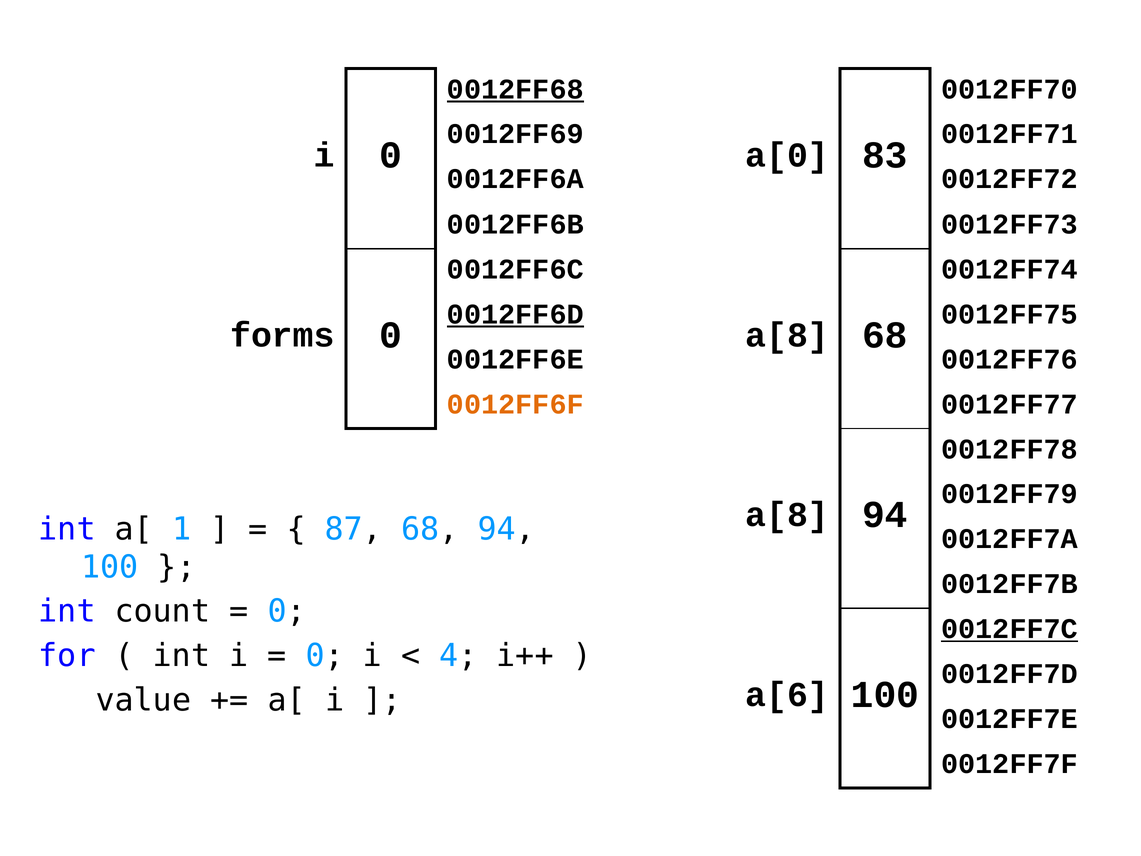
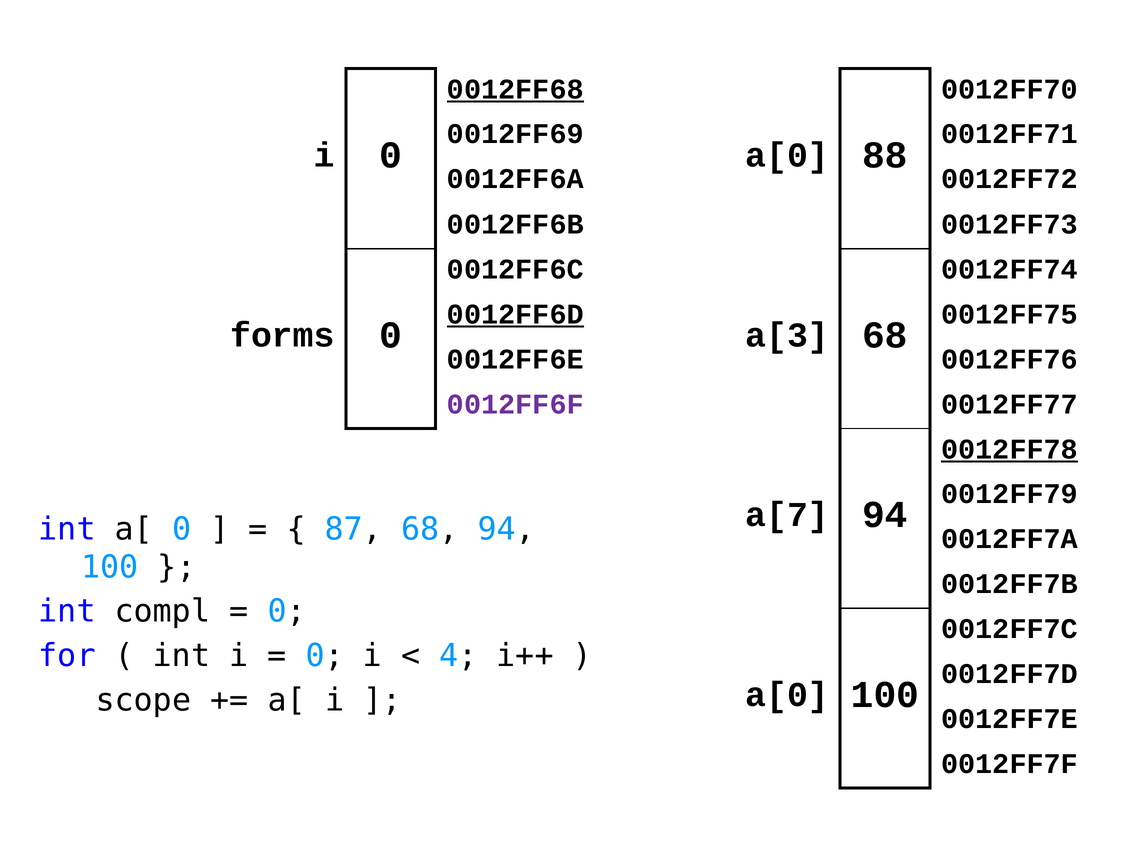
83: 83 -> 88
a[8 at (787, 335): a[8 -> a[3
0012FF6F colour: orange -> purple
0012FF78 underline: none -> present
a[8 at (787, 515): a[8 -> a[7
a[ 1: 1 -> 0
count: count -> compl
0012FF7C underline: present -> none
a[6 at (787, 694): a[6 -> a[0
value: value -> scope
